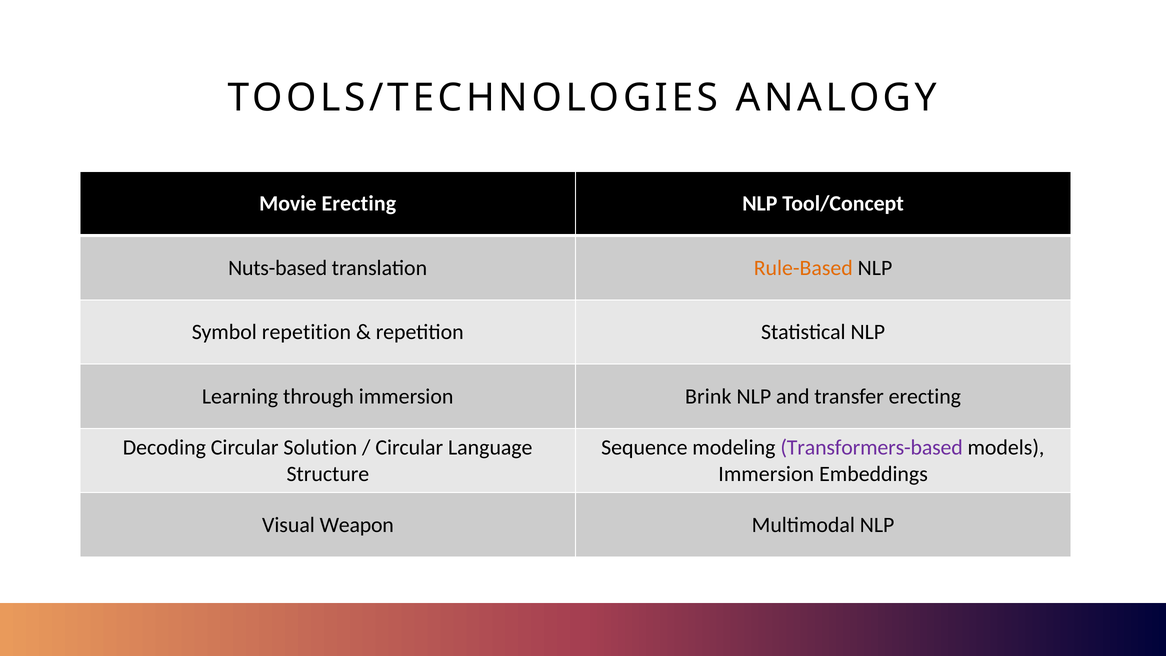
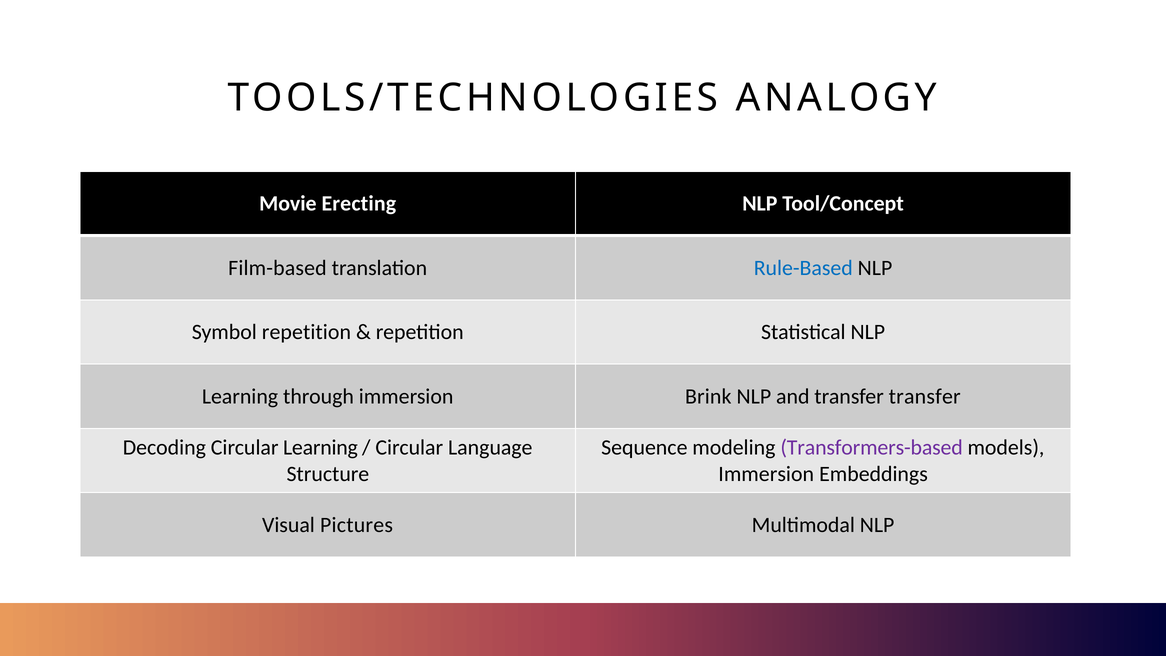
Nuts-based: Nuts-based -> Film-based
Rule-Based colour: orange -> blue
transfer erecting: erecting -> transfer
Circular Solution: Solution -> Learning
Weapon: Weapon -> Pictures
